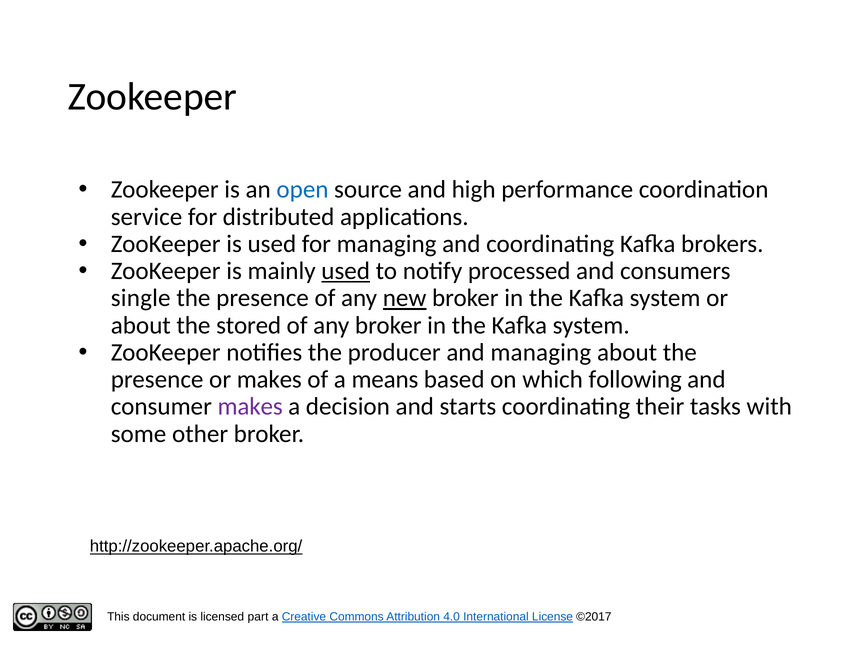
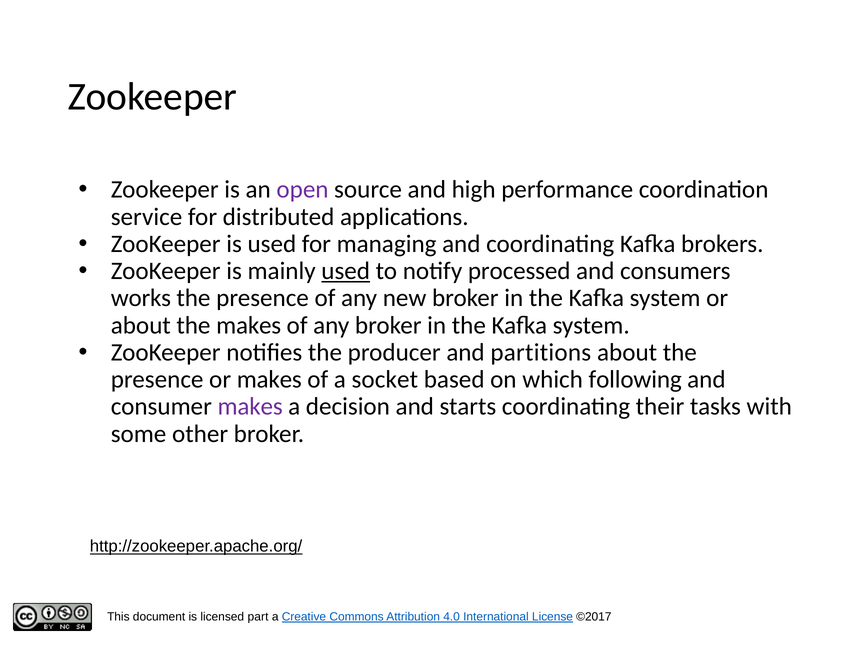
open colour: blue -> purple
single: single -> works
new underline: present -> none
the stored: stored -> makes
and managing: managing -> partitions
means: means -> socket
